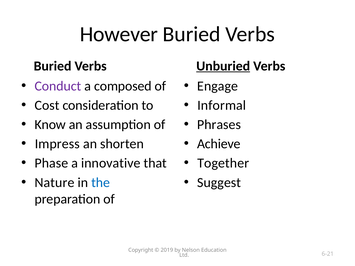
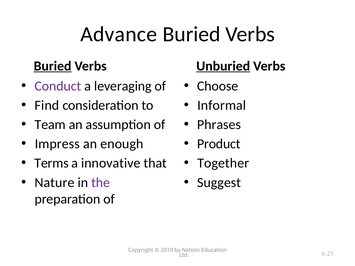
However: However -> Advance
Buried at (53, 66) underline: none -> present
composed: composed -> leveraging
Engage: Engage -> Choose
Cost: Cost -> Find
Know: Know -> Team
shorten: shorten -> enough
Achieve: Achieve -> Product
Phase: Phase -> Terms
the colour: blue -> purple
